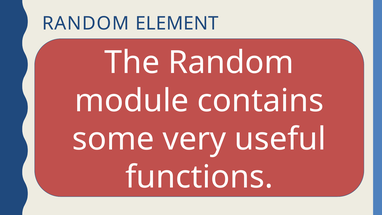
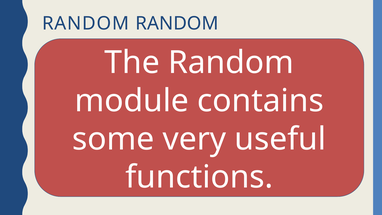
ELEMENT at (177, 23): ELEMENT -> RANDOM
